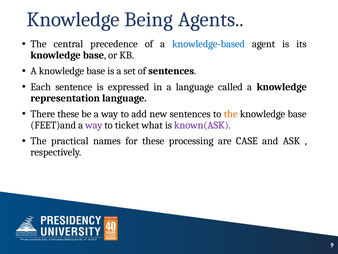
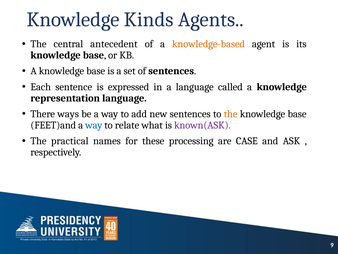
Being: Being -> Kinds
precedence: precedence -> antecedent
knowledge-based colour: blue -> orange
There these: these -> ways
way at (94, 125) colour: purple -> blue
ticket: ticket -> relate
